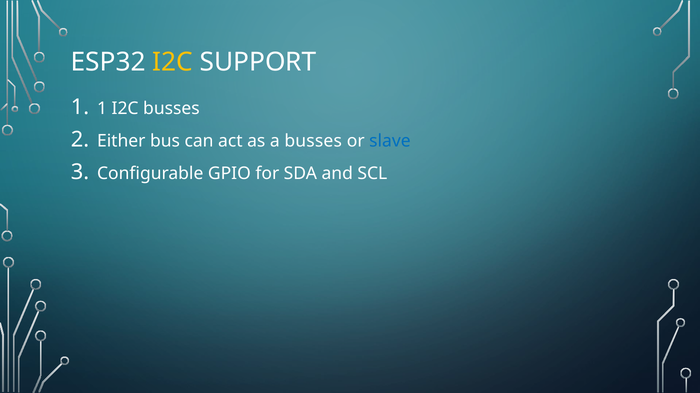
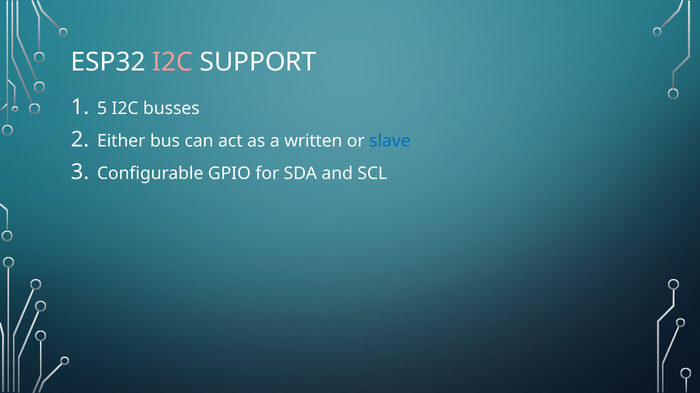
I2C at (173, 62) colour: yellow -> pink
1 at (102, 109): 1 -> 5
a busses: busses -> written
